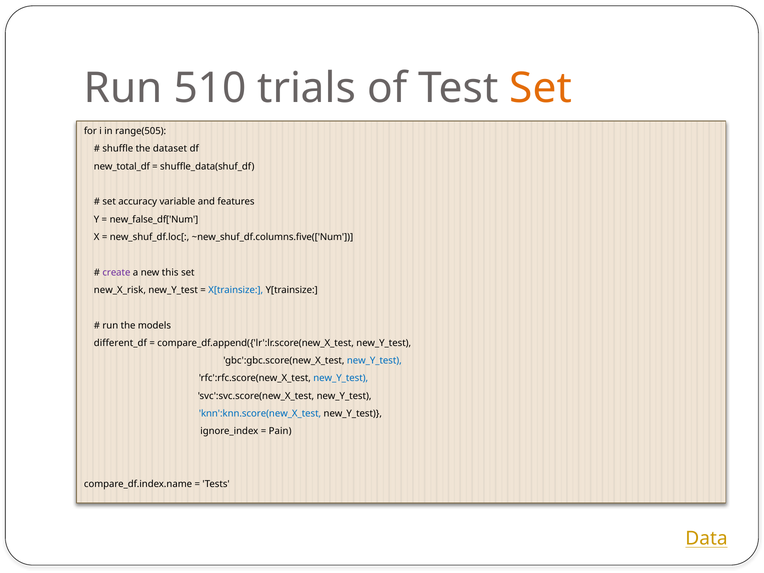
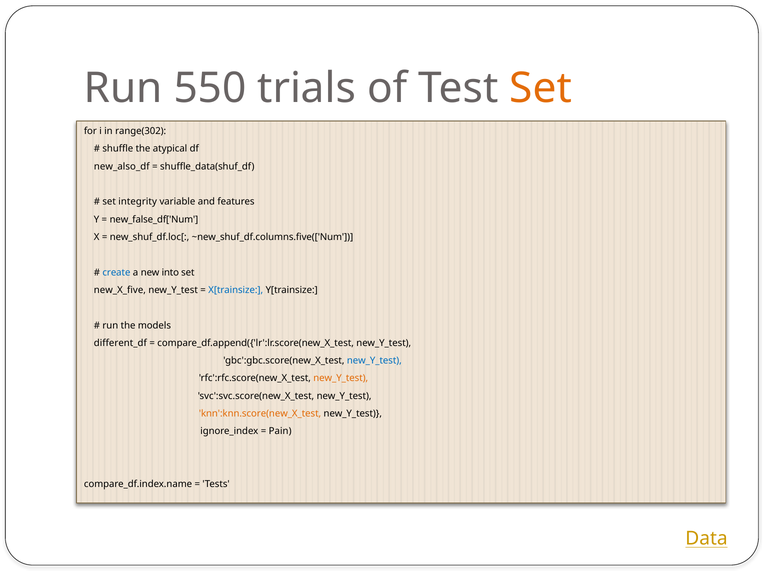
510: 510 -> 550
range(505: range(505 -> range(302
dataset: dataset -> atypical
new_total_df: new_total_df -> new_also_df
accuracy: accuracy -> integrity
create colour: purple -> blue
this: this -> into
new_X_risk: new_X_risk -> new_X_five
new_Y_test at (341, 378) colour: blue -> orange
knn':knn.score(new_X_test colour: blue -> orange
